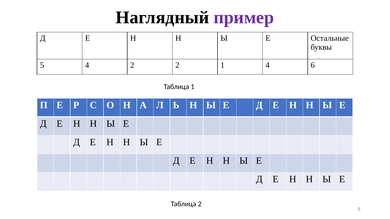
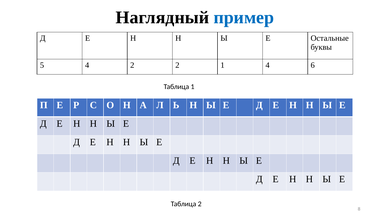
пример colour: purple -> blue
